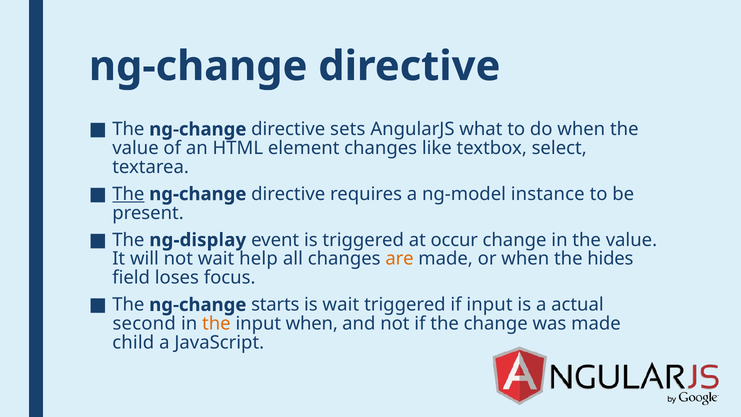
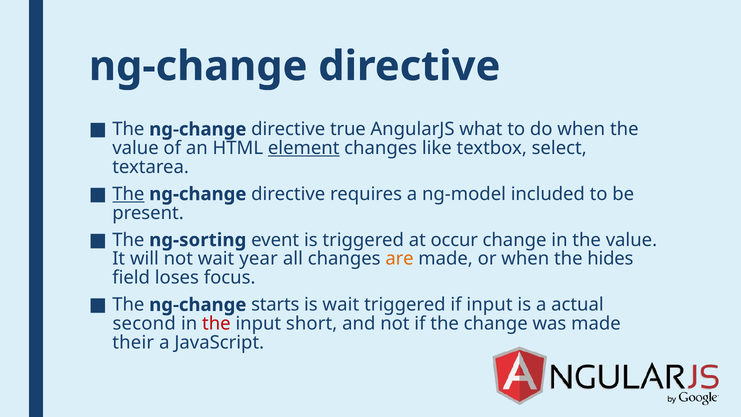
sets: sets -> true
element underline: none -> present
instance: instance -> included
ng-display: ng-display -> ng-sorting
help: help -> year
the at (216, 324) colour: orange -> red
input when: when -> short
child: child -> their
